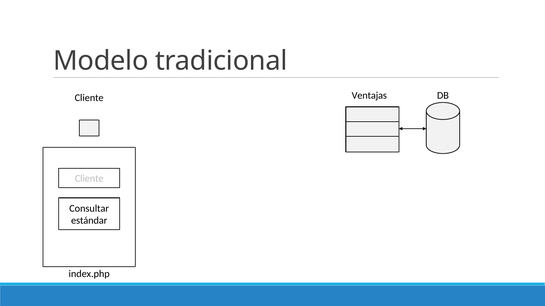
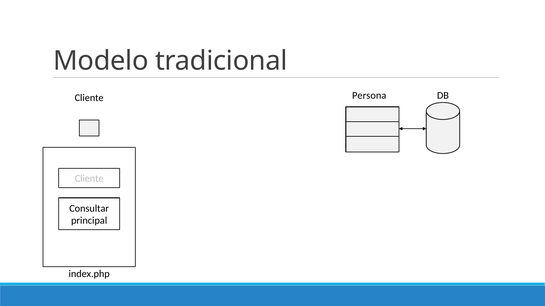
Ventajas: Ventajas -> Persona
estándar: estándar -> principal
